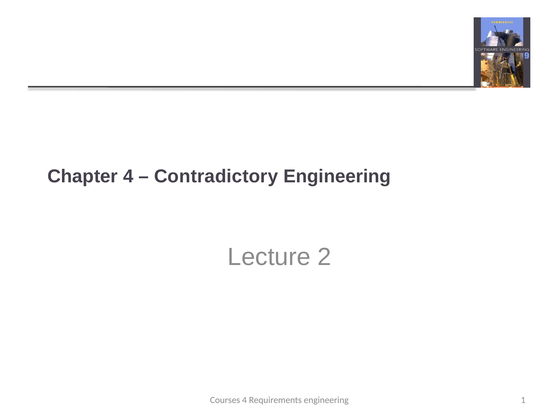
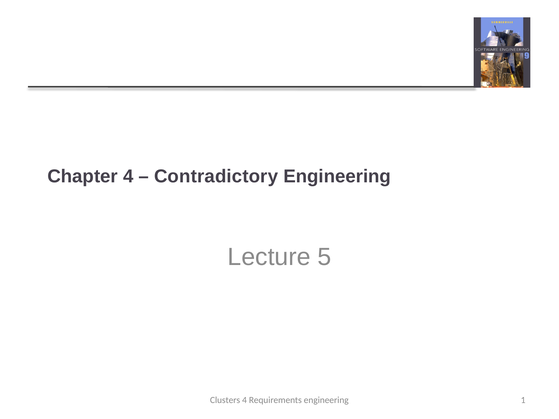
2: 2 -> 5
Courses: Courses -> Clusters
